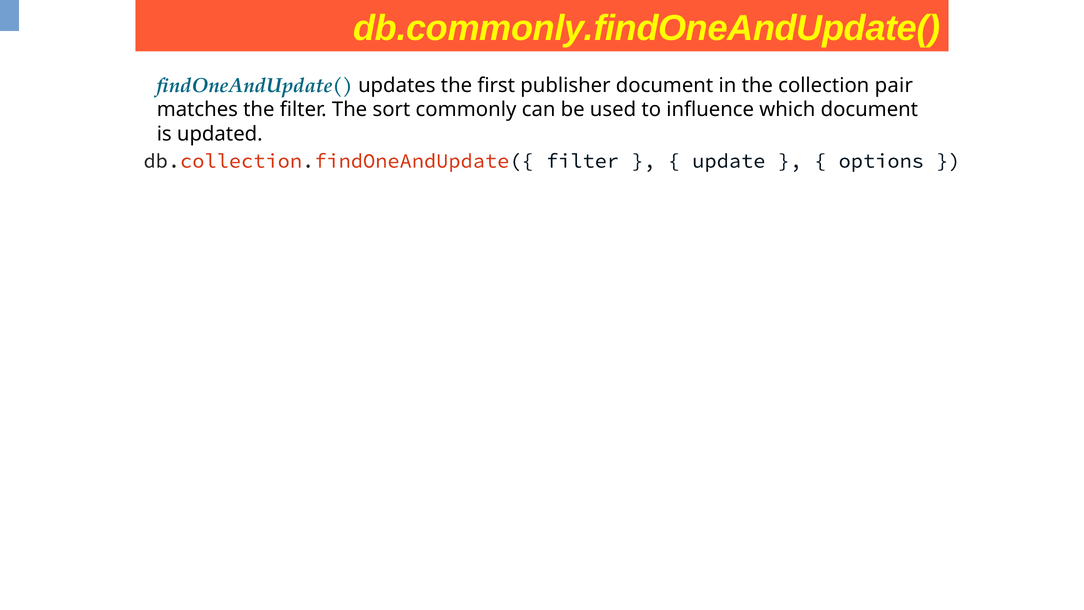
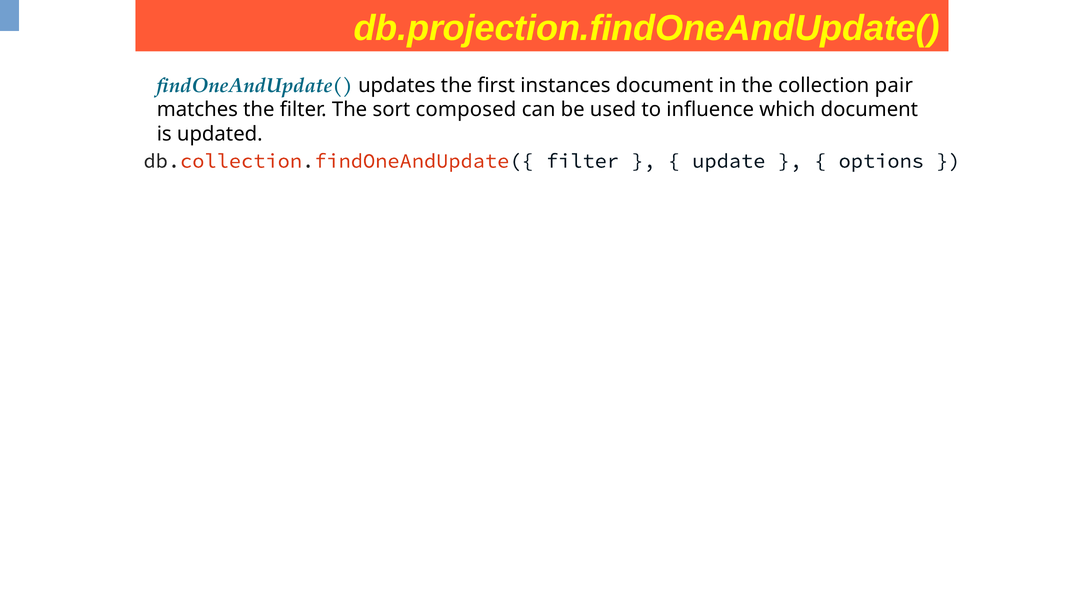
db.commonly.findOneAndUpdate(: db.commonly.findOneAndUpdate( -> db.projection.findOneAndUpdate(
publisher: publisher -> instances
commonly: commonly -> composed
